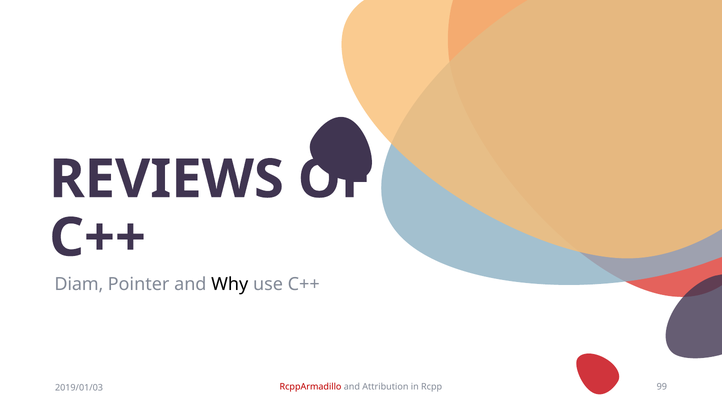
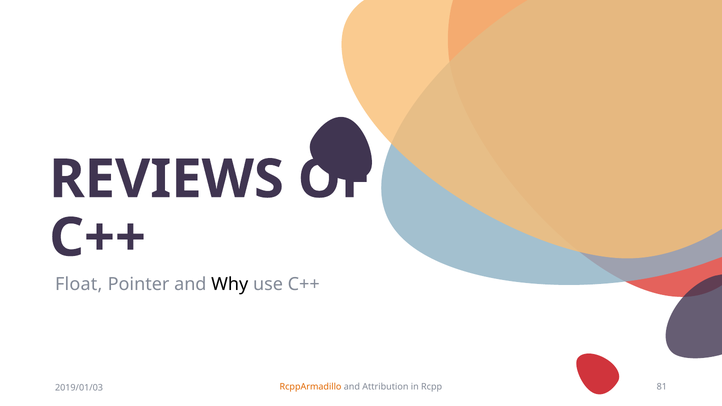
Diam: Diam -> Float
RcppArmadillo colour: red -> orange
99: 99 -> 81
